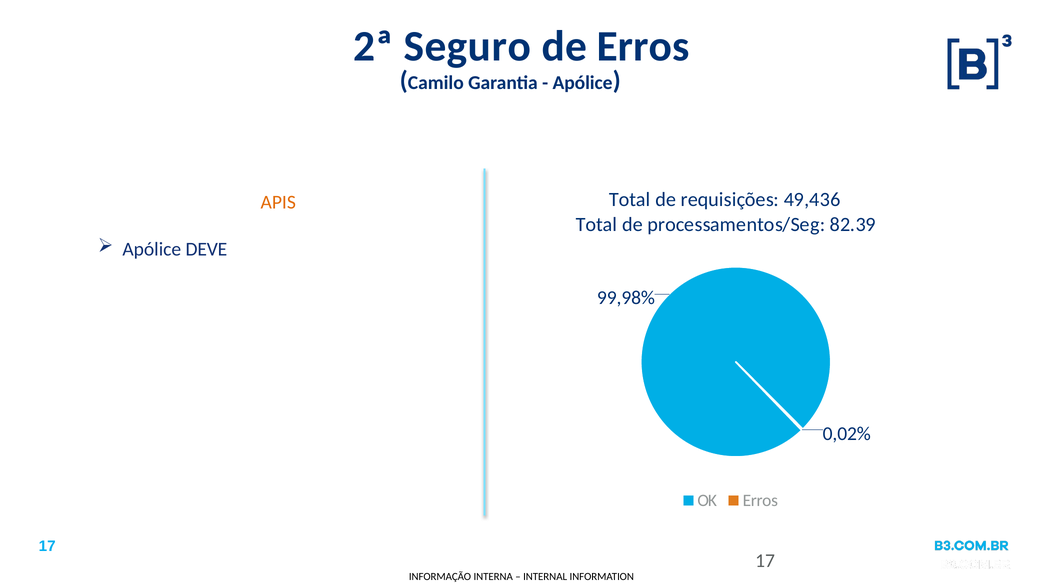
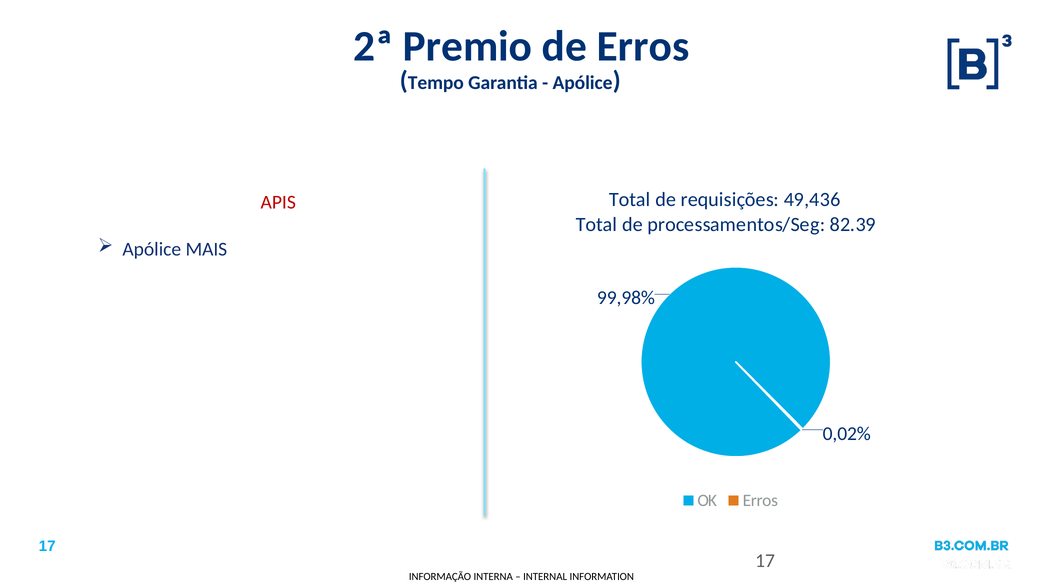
Seguro: Seguro -> Premio
Camilo: Camilo -> Tempo
APIS colour: orange -> red
DEVE: DEVE -> MAIS
